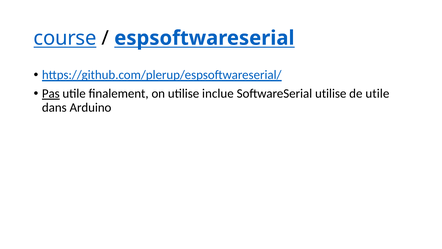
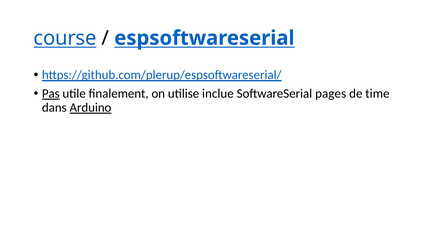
SoftwareSerial utilise: utilise -> pages
de utile: utile -> time
Arduino underline: none -> present
